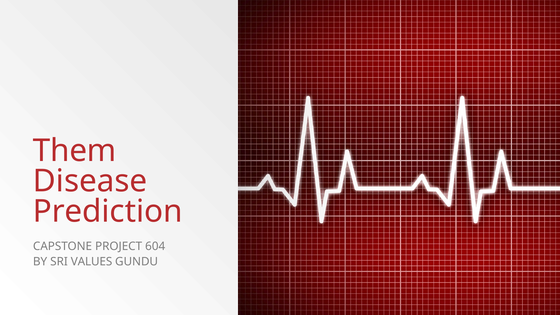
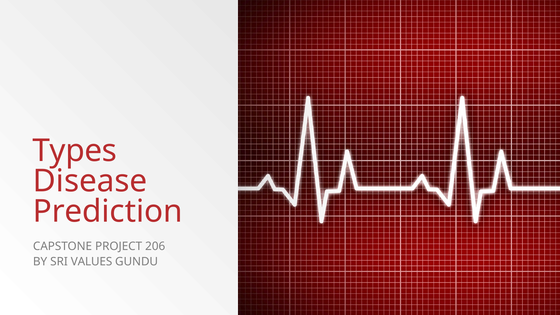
Them: Them -> Types
604: 604 -> 206
